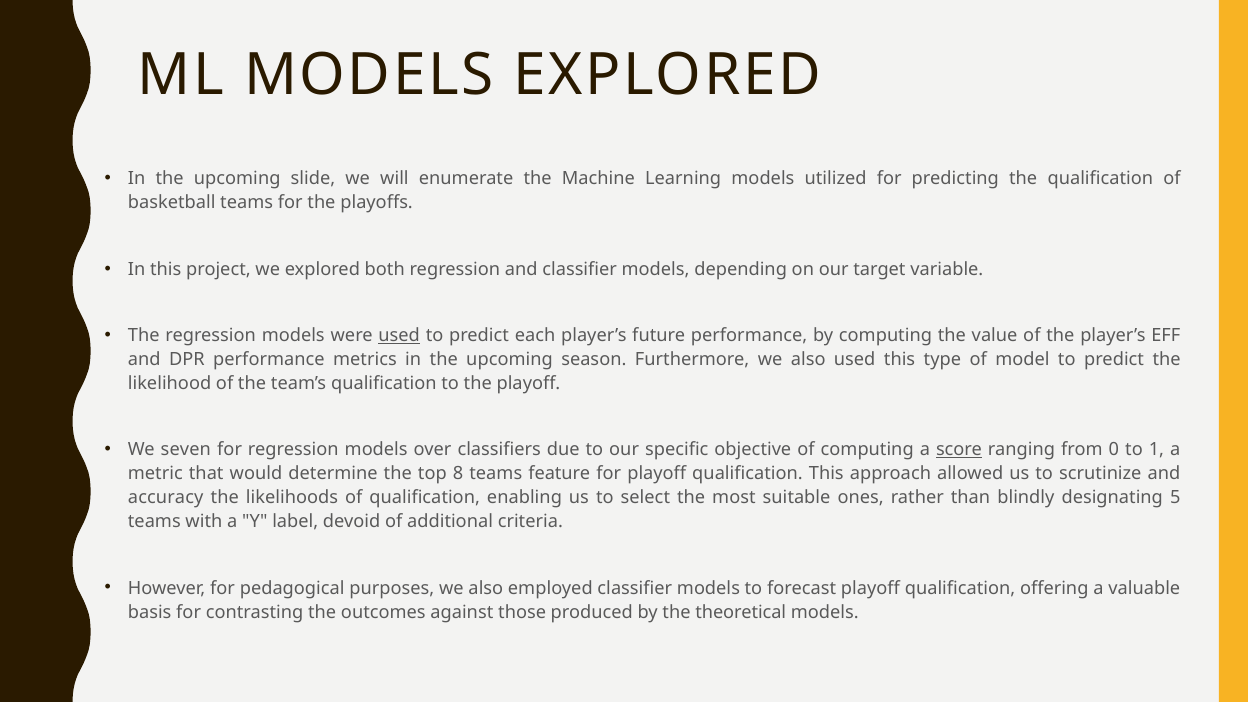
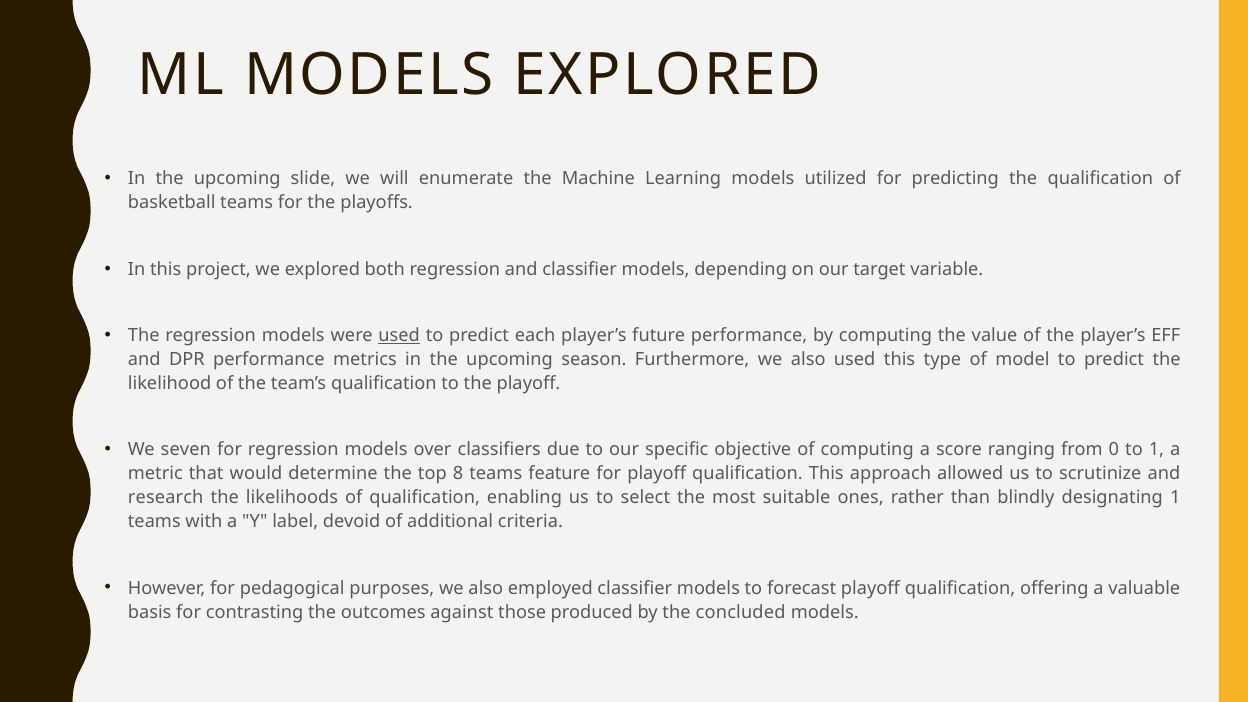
score underline: present -> none
accuracy: accuracy -> research
designating 5: 5 -> 1
theoretical: theoretical -> concluded
